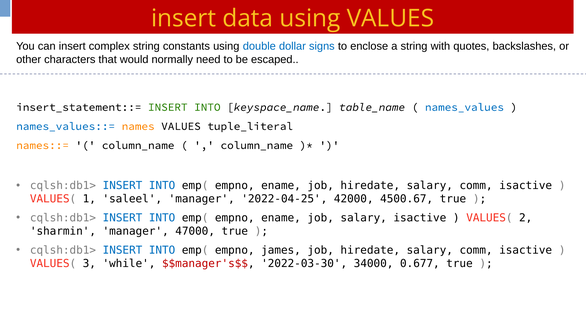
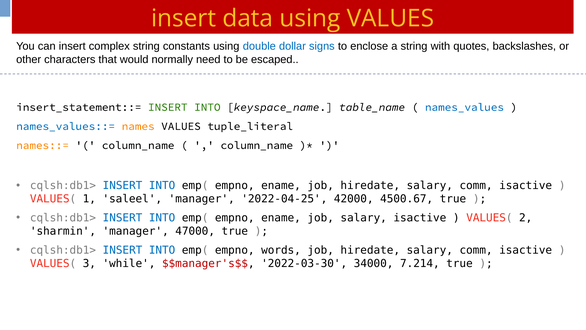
james: james -> words
0.677: 0.677 -> 7.214
